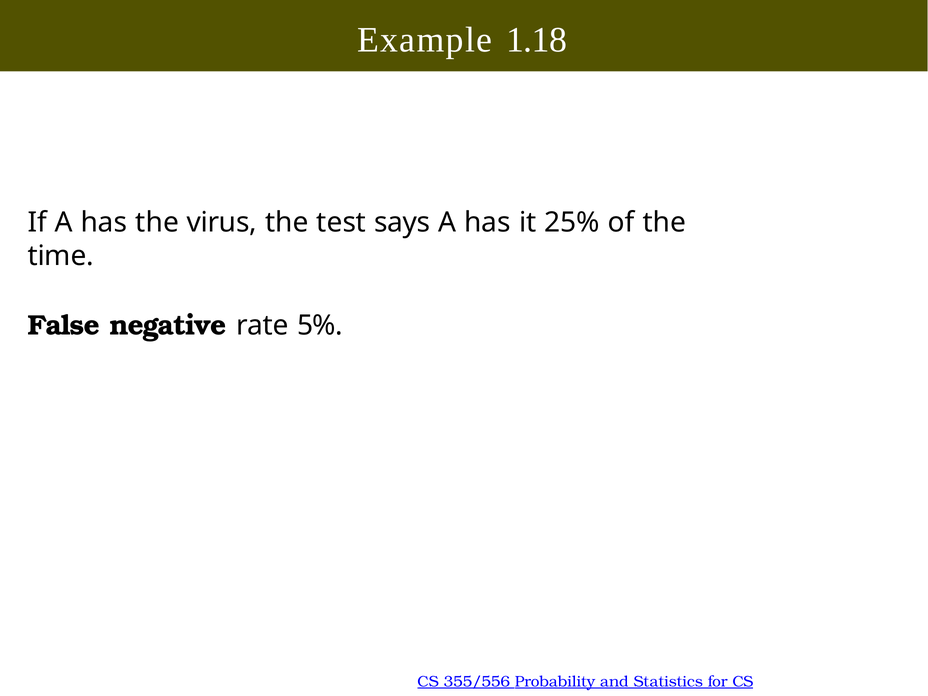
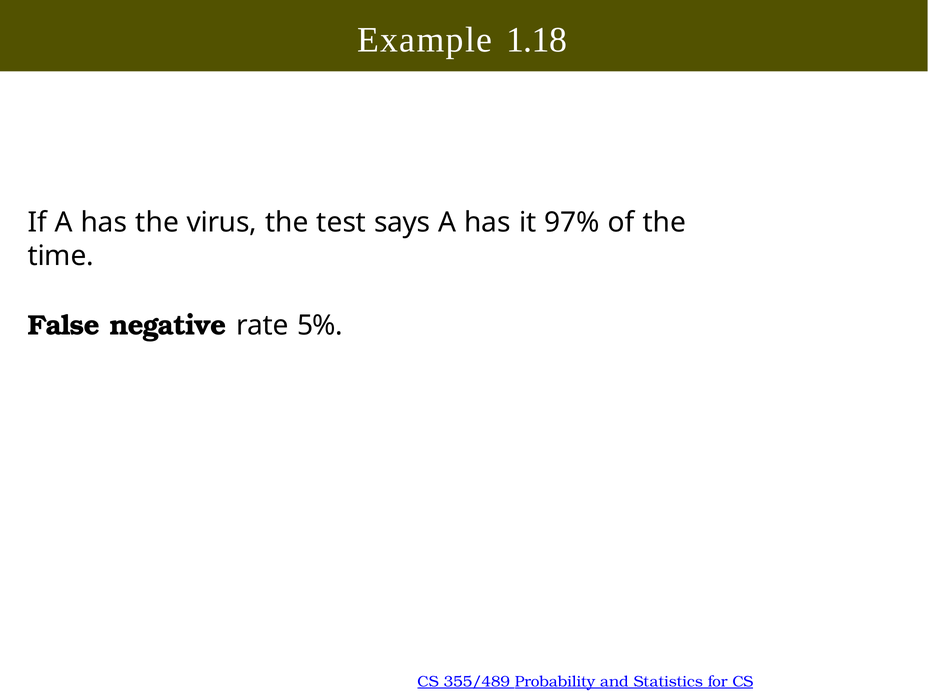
25%: 25% -> 97%
355/556: 355/556 -> 355/489
